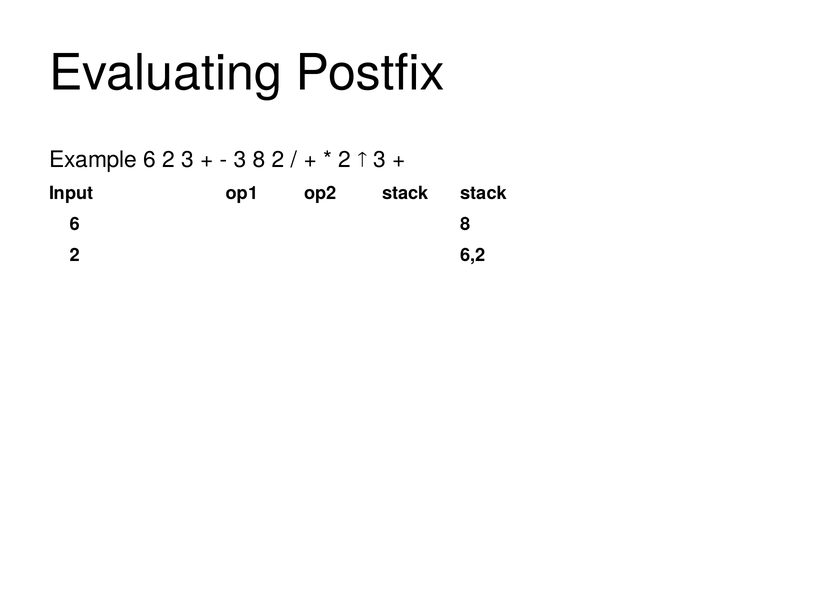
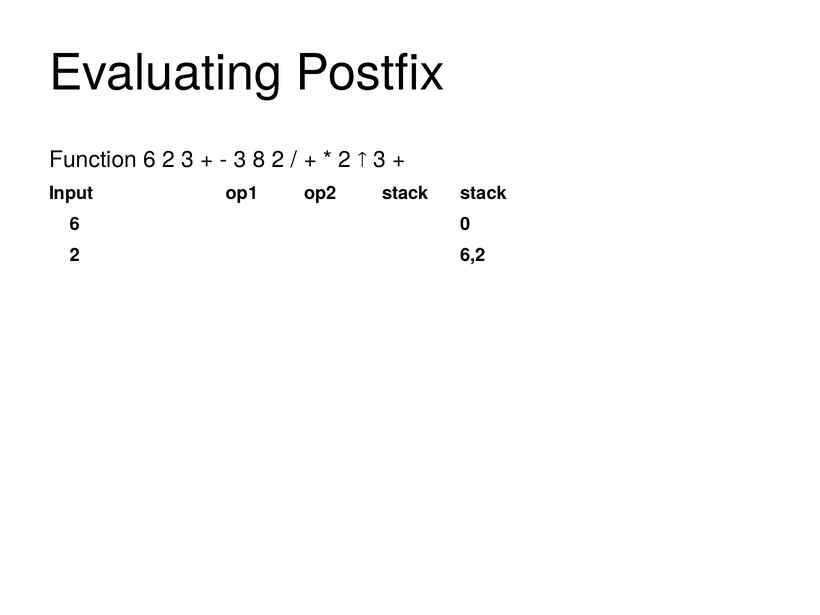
Example: Example -> Function
6 8: 8 -> 0
